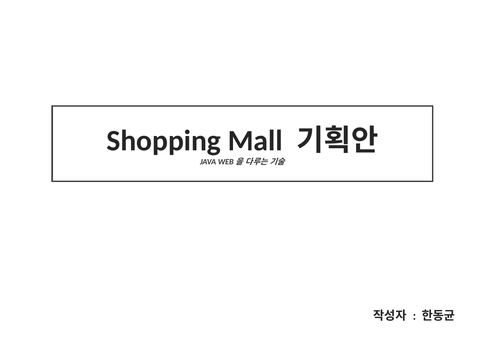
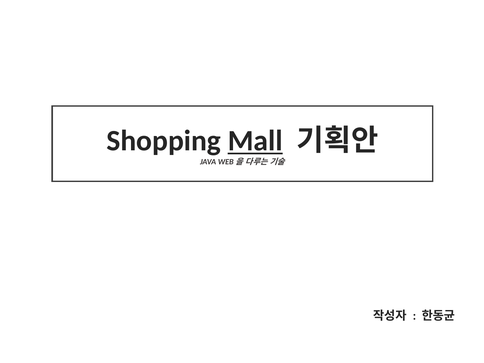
Mall underline: none -> present
